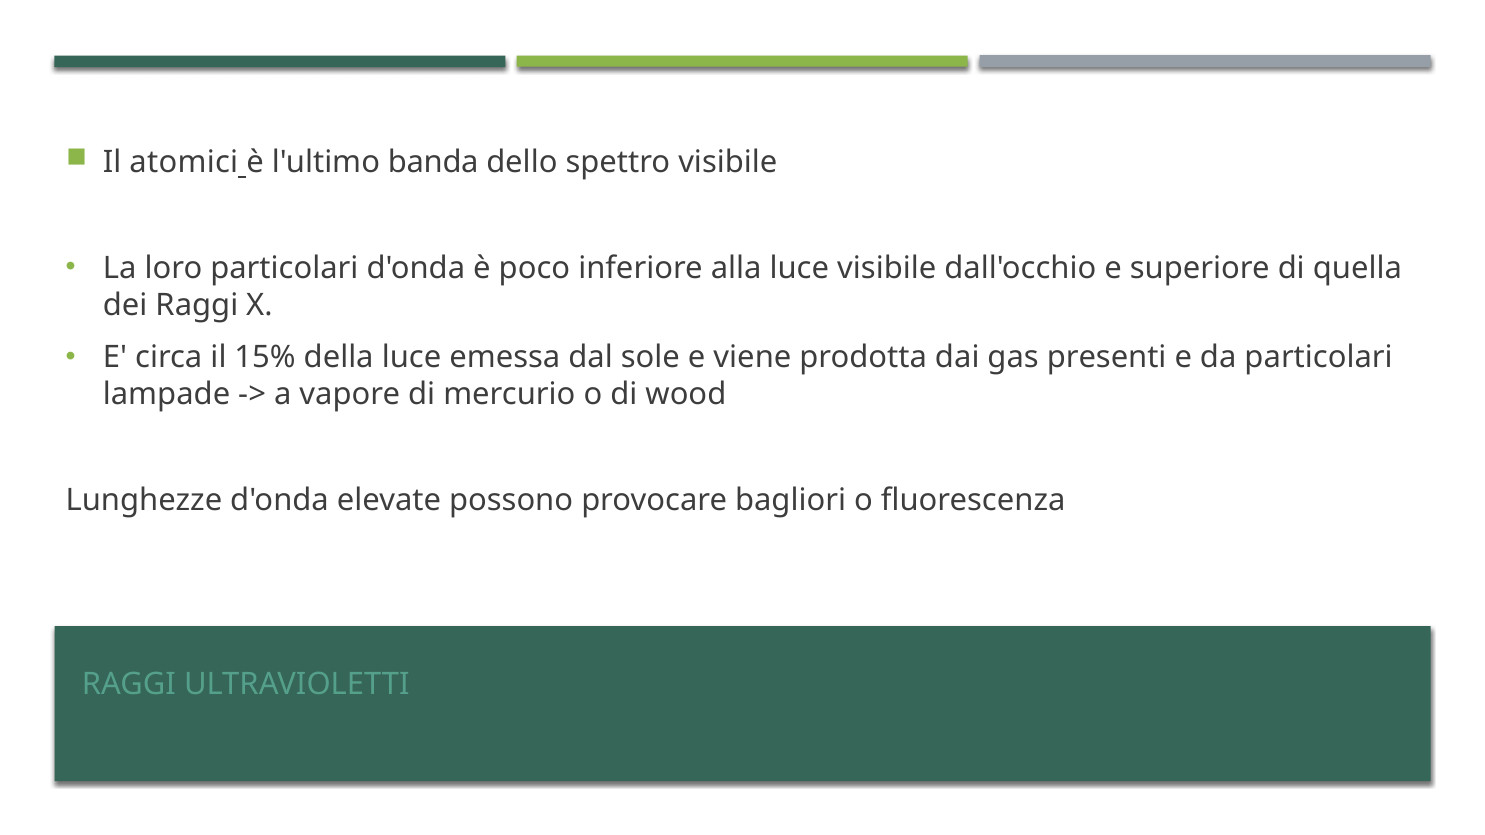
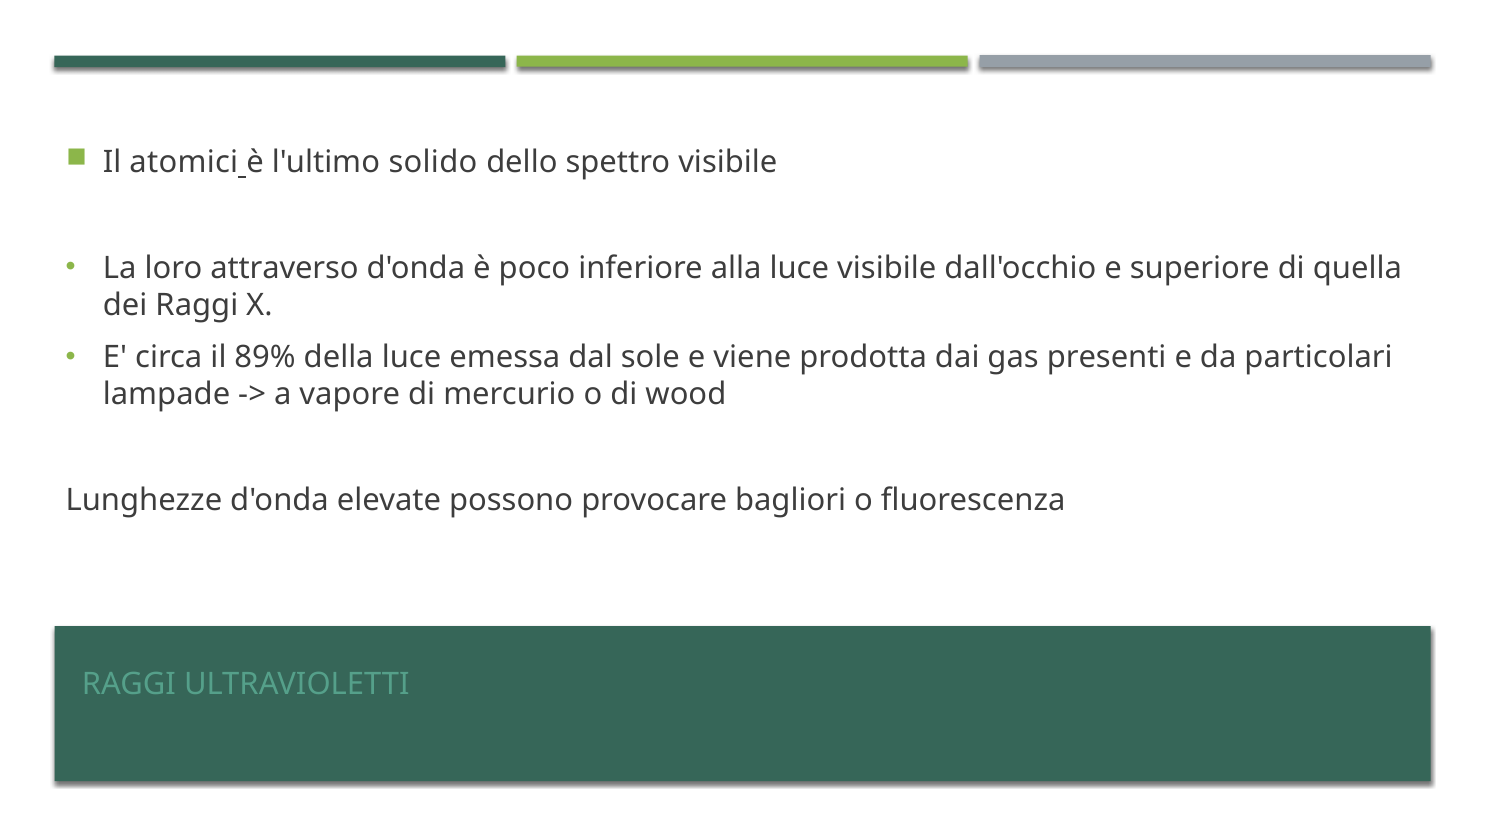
banda: banda -> solido
loro particolari: particolari -> attraverso
15%: 15% -> 89%
